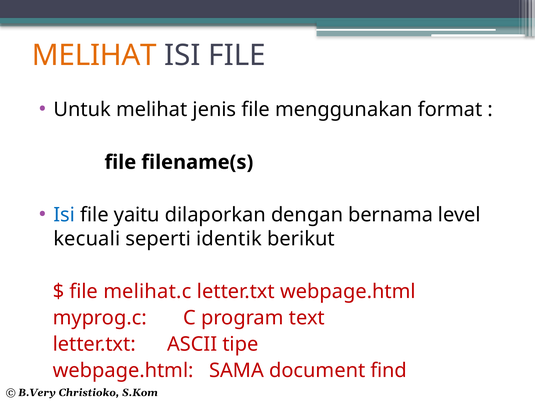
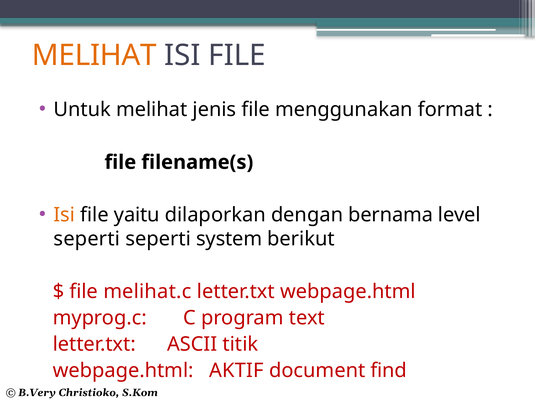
Isi at (64, 215) colour: blue -> orange
kecuali at (87, 239): kecuali -> seperti
identik: identik -> system
tipe: tipe -> titik
SAMA: SAMA -> AKTIF
